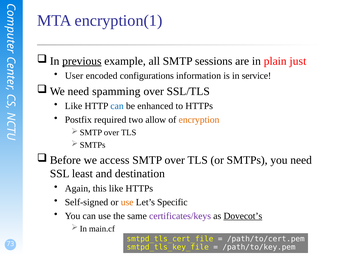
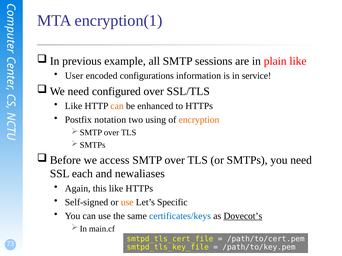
previous underline: present -> none
plain just: just -> like
spamming: spamming -> configured
can at (117, 106) colour: blue -> orange
required: required -> notation
allow: allow -> using
least: least -> each
destination: destination -> newaliases
certificates/keys colour: purple -> blue
